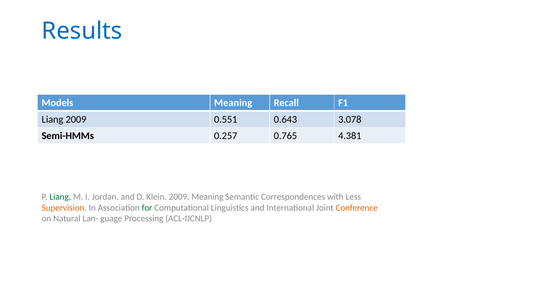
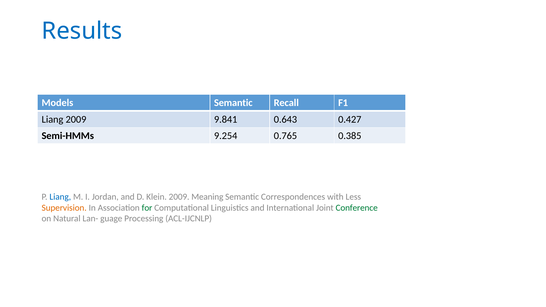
Models Meaning: Meaning -> Semantic
0.551: 0.551 -> 9.841
3.078: 3.078 -> 0.427
0.257: 0.257 -> 9.254
4.381: 4.381 -> 0.385
Liang at (60, 197) colour: green -> blue
Conference colour: orange -> green
